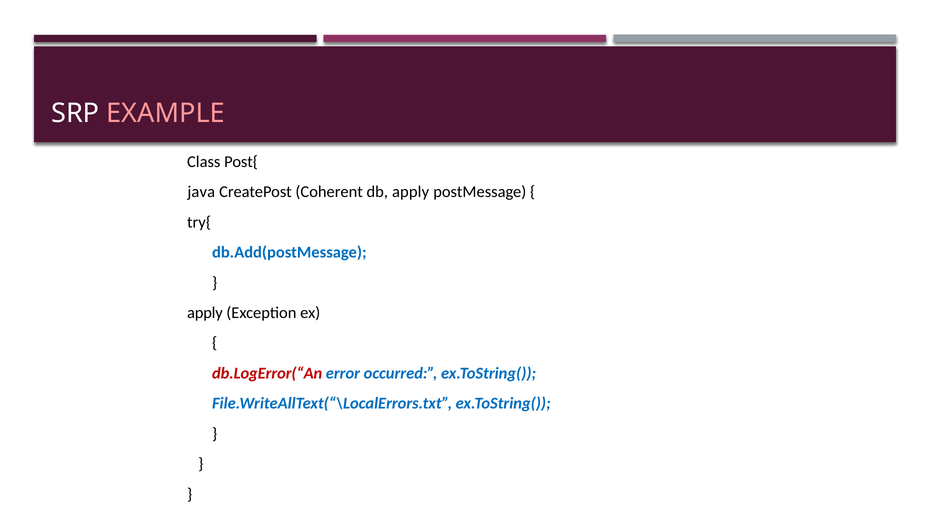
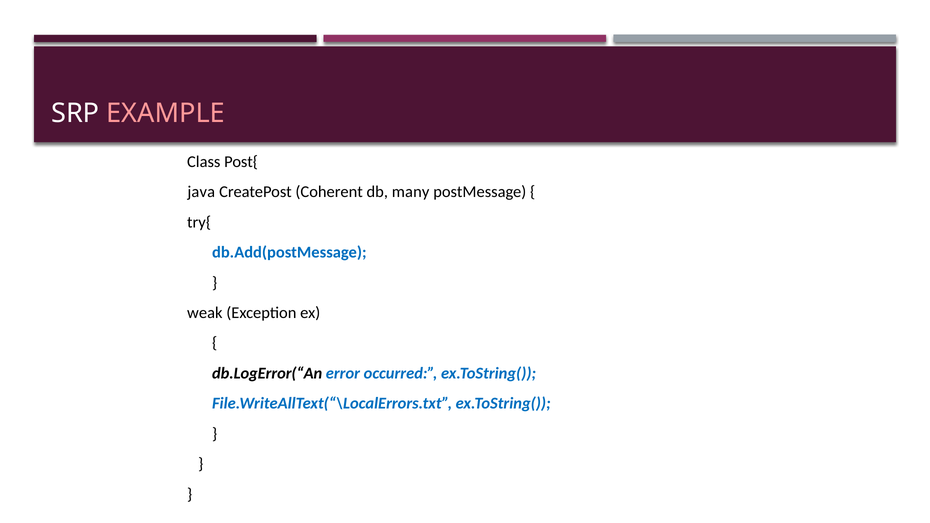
db apply: apply -> many
apply at (205, 313): apply -> weak
db.LogError(“An colour: red -> black
